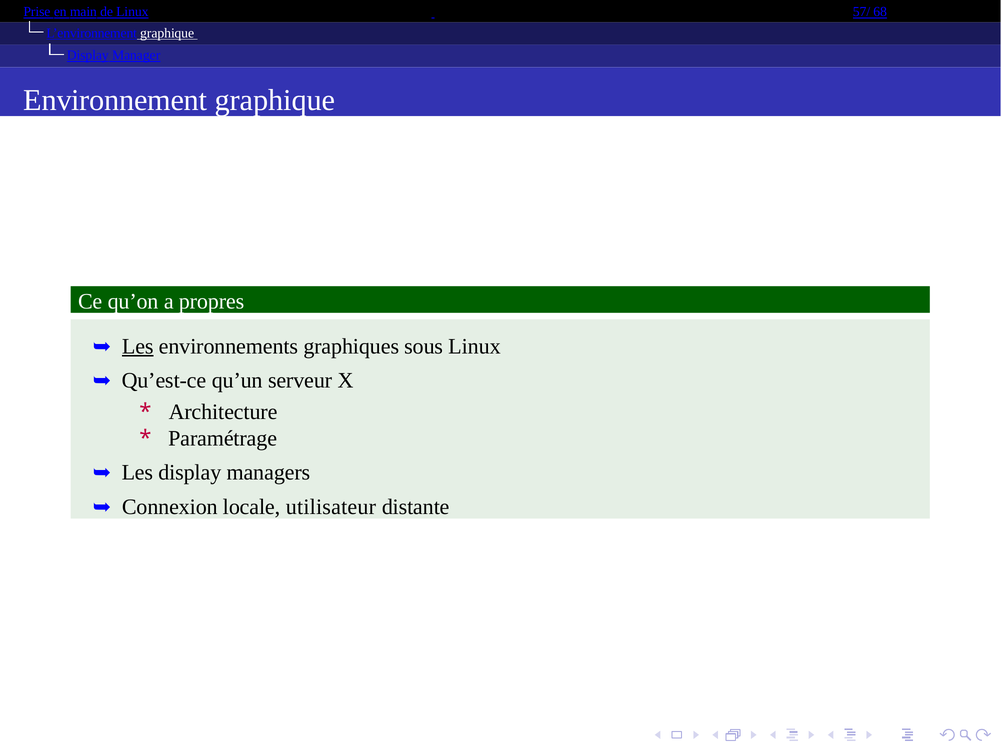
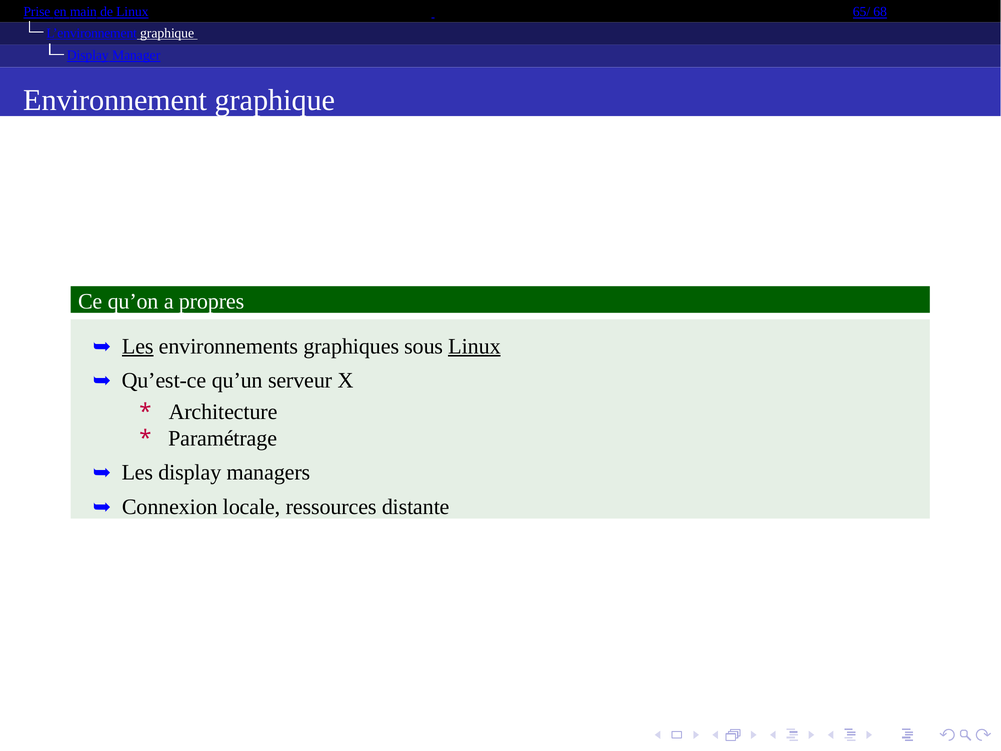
57/: 57/ -> 65/
Linux at (474, 347) underline: none -> present
utilisateur: utilisateur -> ressources
